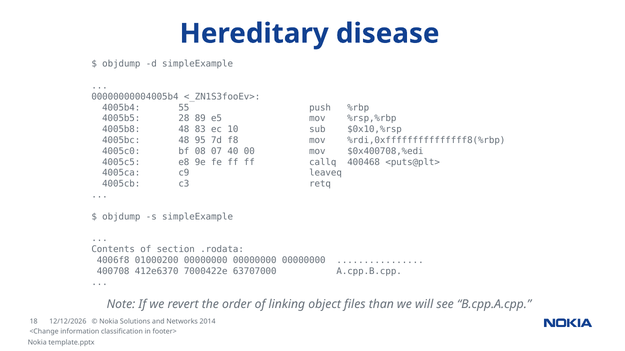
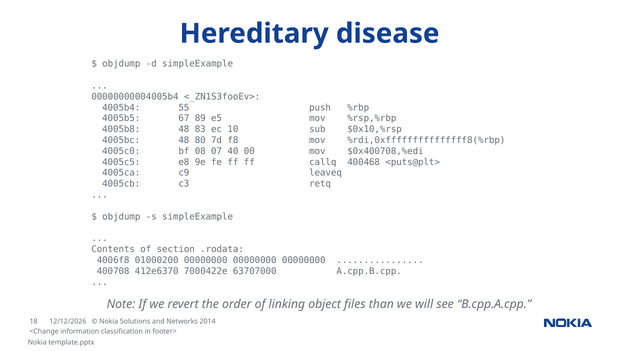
28: 28 -> 67
95: 95 -> 80
